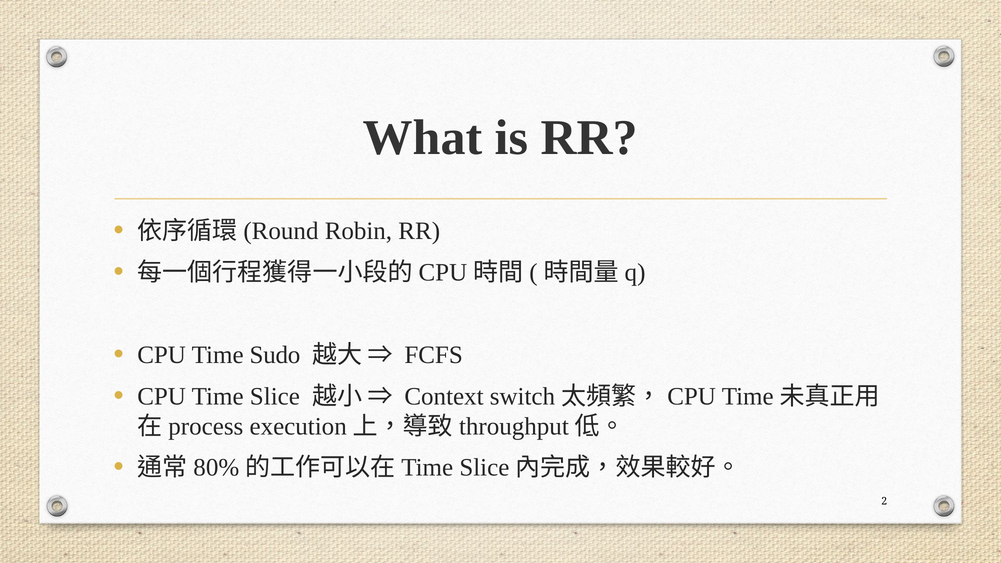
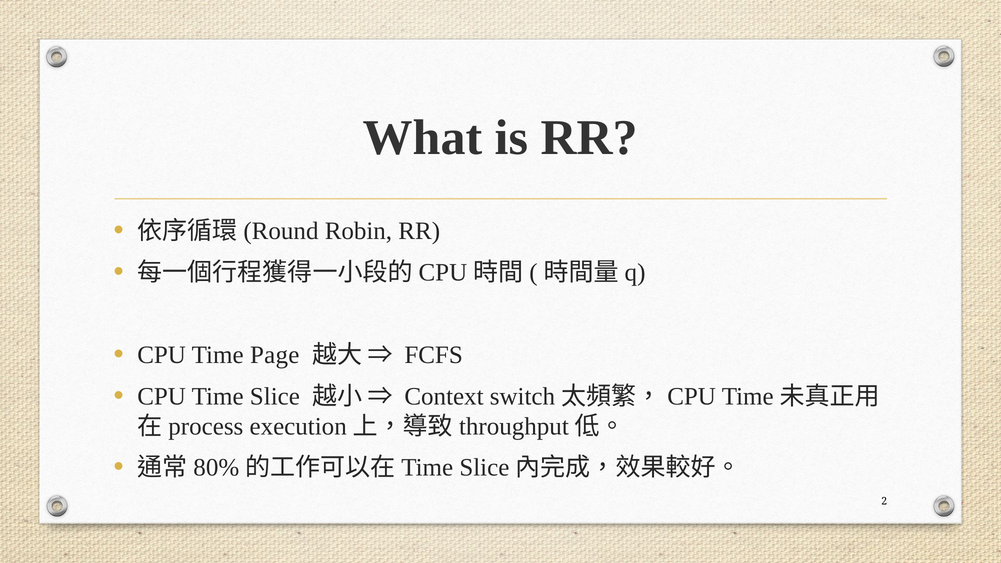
Sudo: Sudo -> Page
